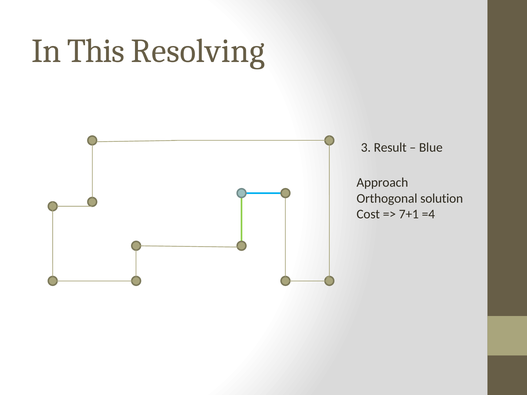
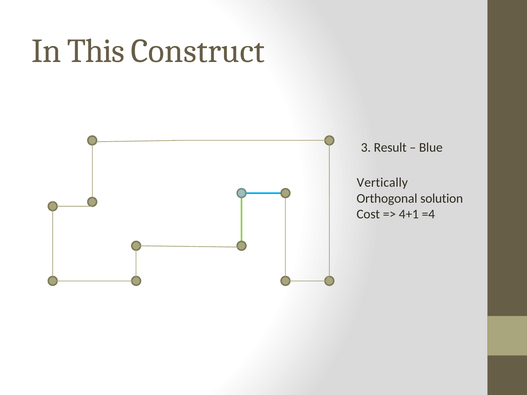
Resolving: Resolving -> Construct
Approach: Approach -> Vertically
7+1: 7+1 -> 4+1
